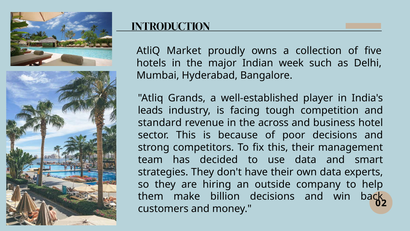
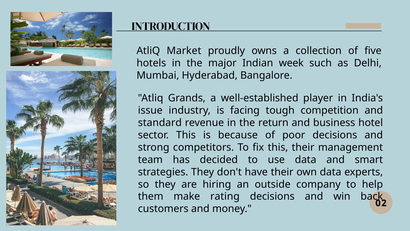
leads: leads -> issue
across: across -> return
billion: billion -> rating
